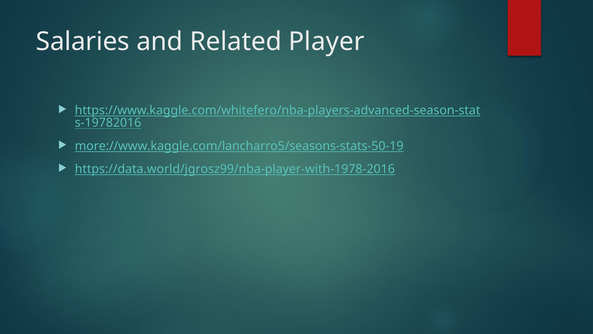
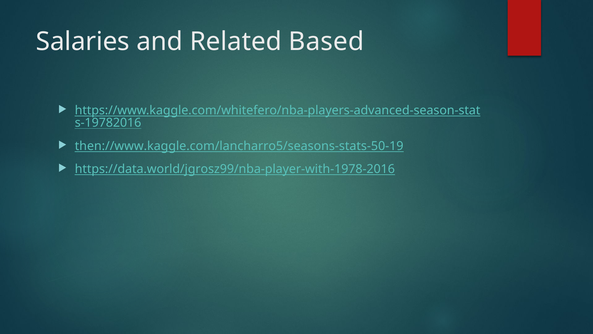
Player: Player -> Based
more://www.kaggle.com/lancharro5/seasons-stats-50-19: more://www.kaggle.com/lancharro5/seasons-stats-50-19 -> then://www.kaggle.com/lancharro5/seasons-stats-50-19
